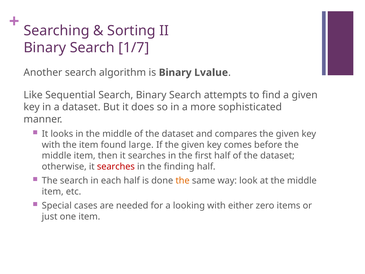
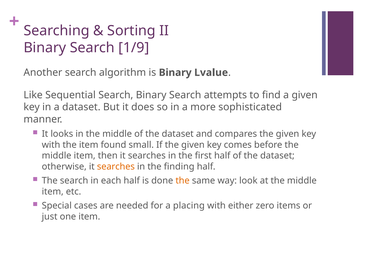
1/7: 1/7 -> 1/9
large: large -> small
searches at (116, 167) colour: red -> orange
looking: looking -> placing
